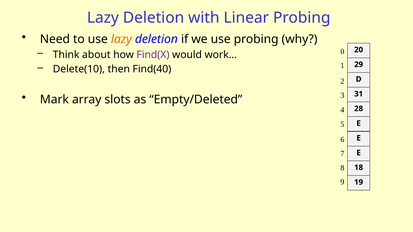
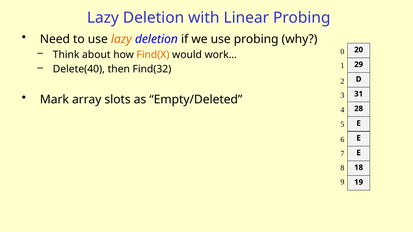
Find(X colour: purple -> orange
Delete(10: Delete(10 -> Delete(40
Find(40: Find(40 -> Find(32
